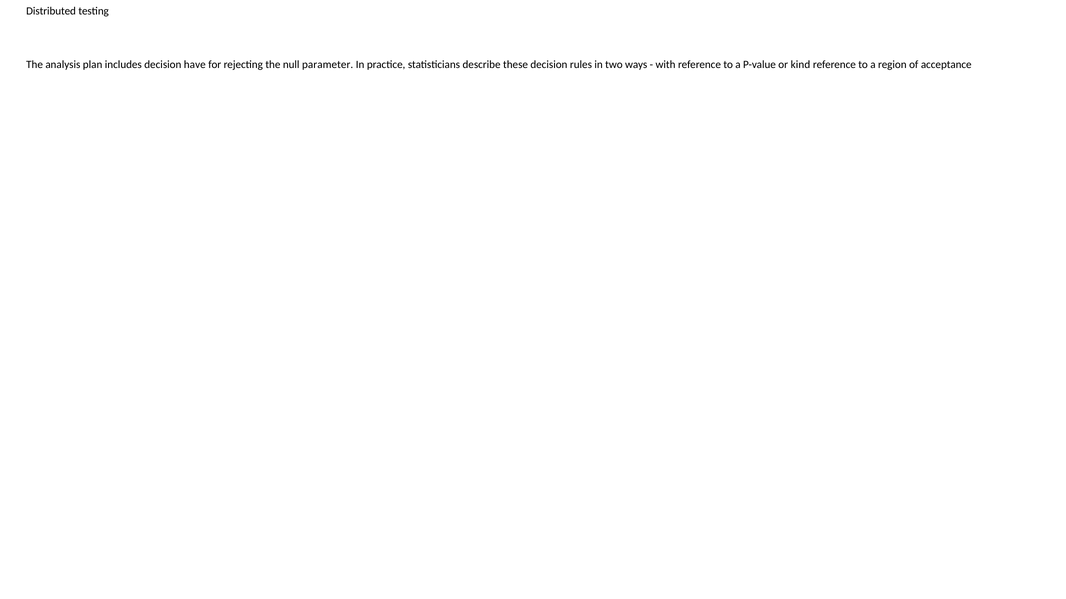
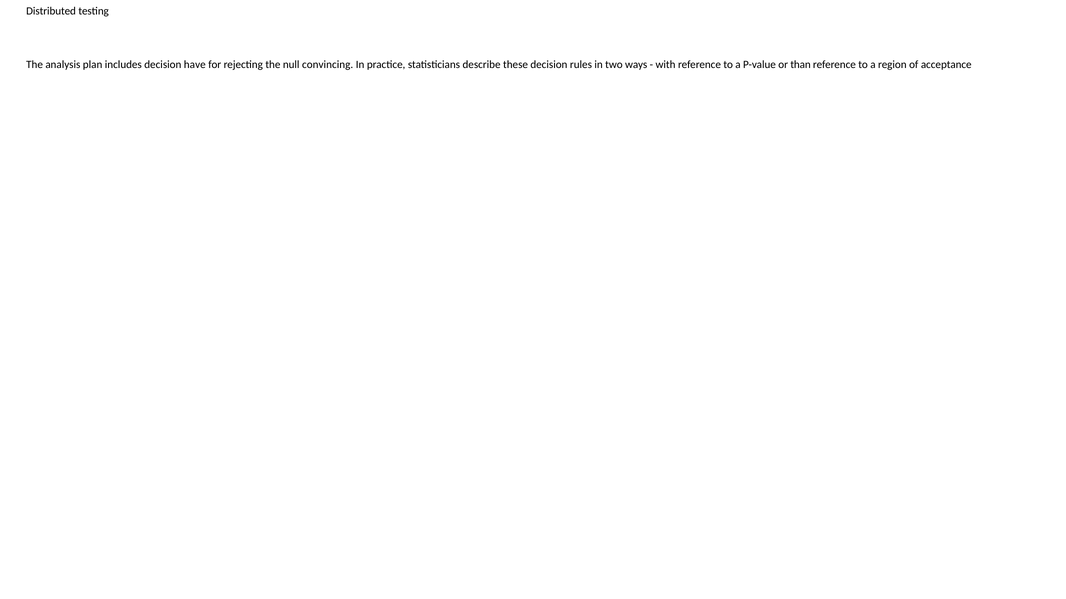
parameter: parameter -> convincing
kind: kind -> than
